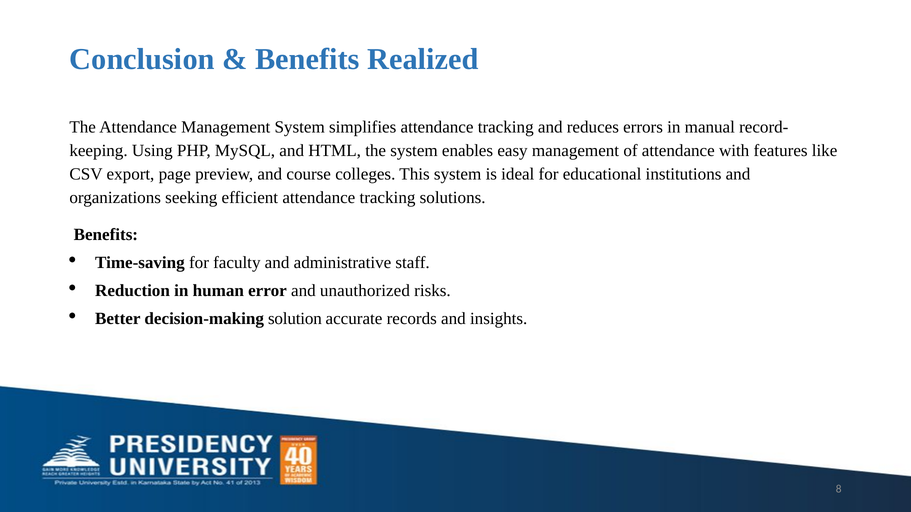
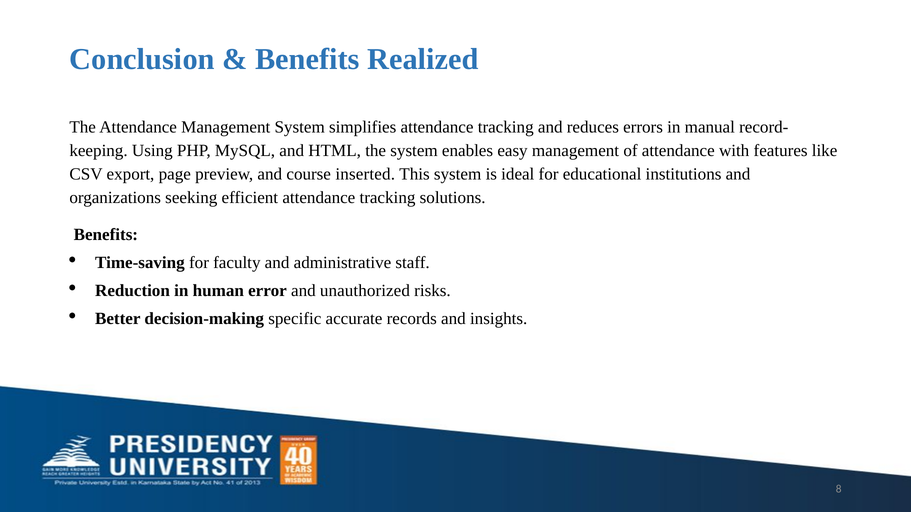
colleges: colleges -> inserted
solution: solution -> specific
